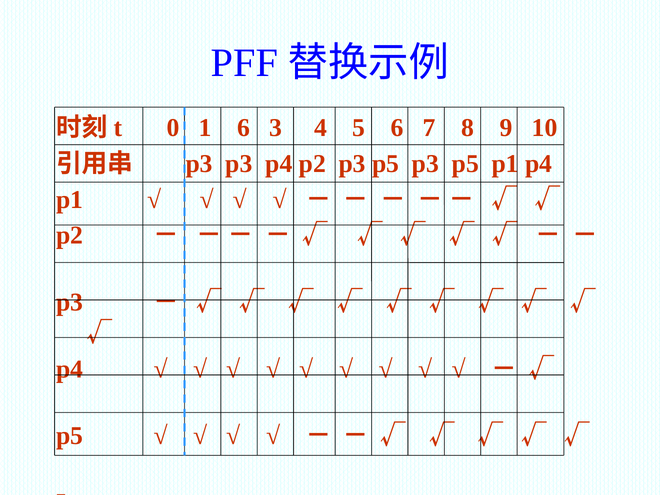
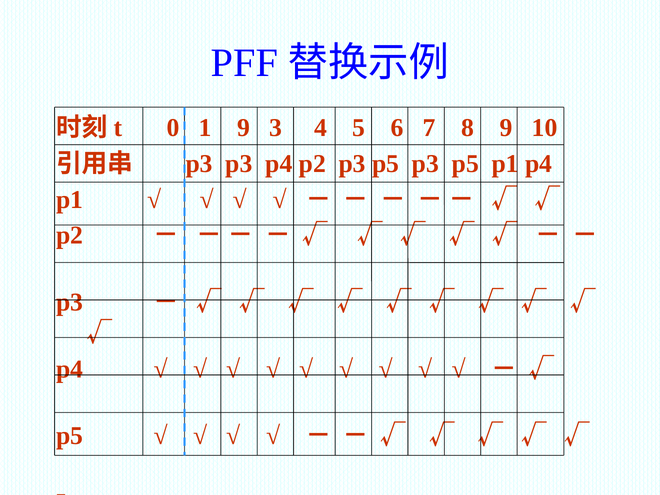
1 6: 6 -> 9
